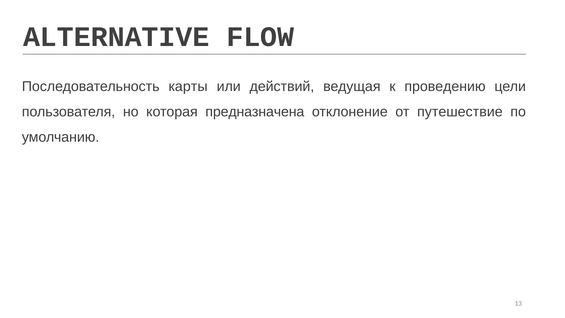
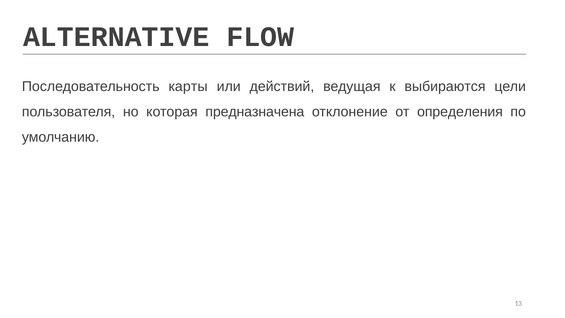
проведению: проведению -> выбираются
путешествие: путешествие -> определения
